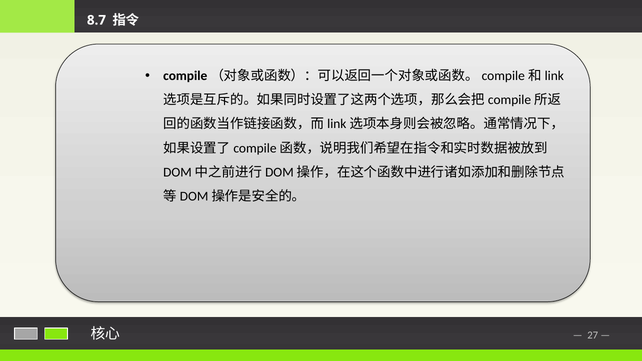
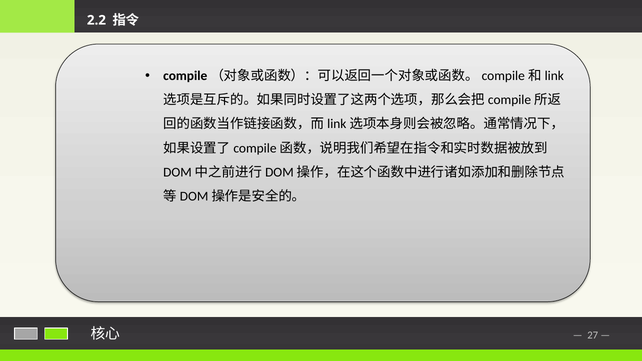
8.7: 8.7 -> 2.2
